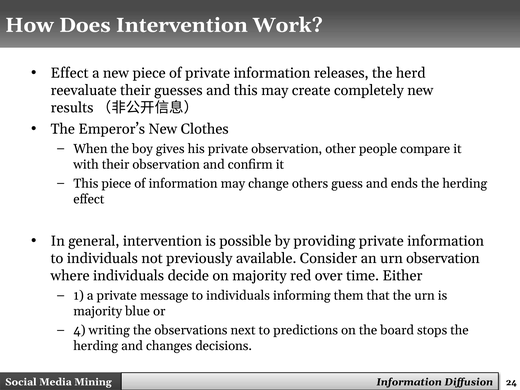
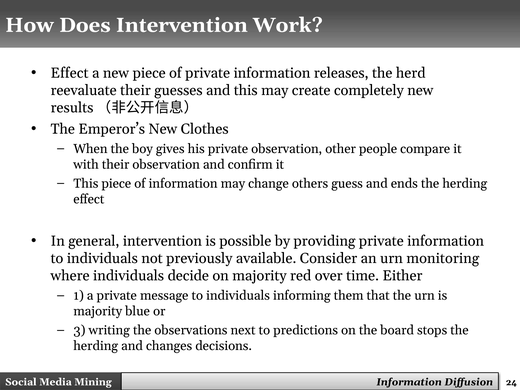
urn observation: observation -> monitoring
4: 4 -> 3
